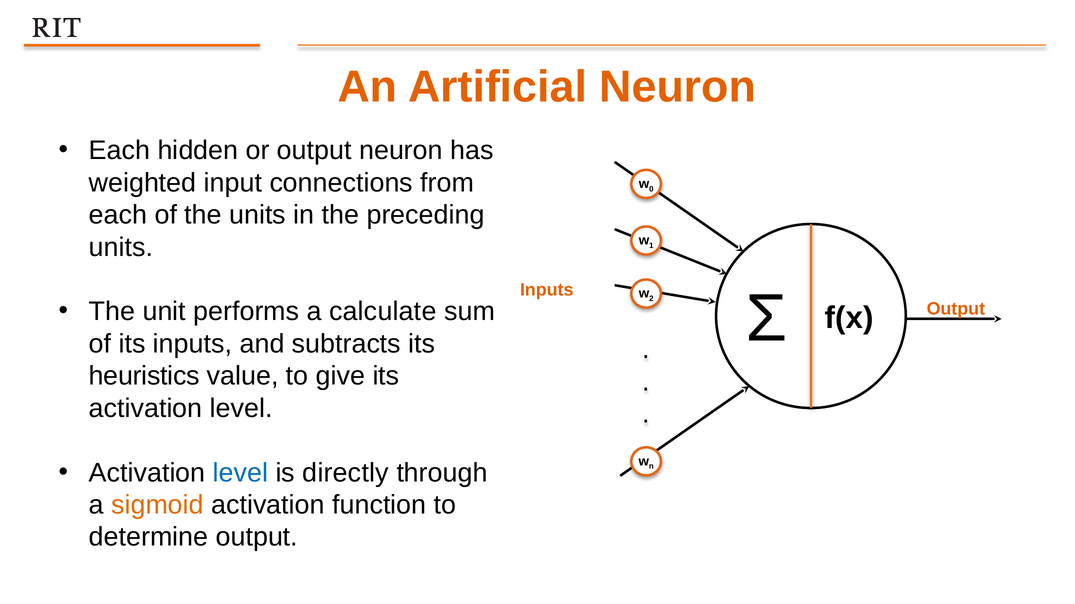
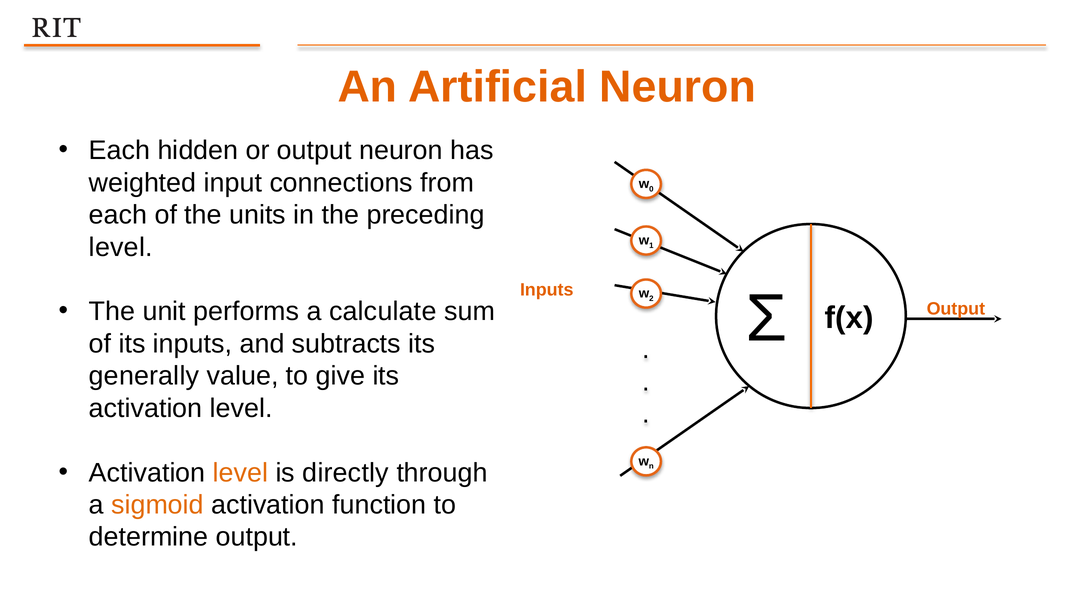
units at (121, 247): units -> level
heuristics: heuristics -> generally
level at (240, 473) colour: blue -> orange
